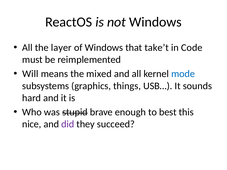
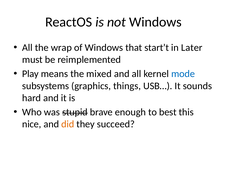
layer: layer -> wrap
take’t: take’t -> start’t
Code: Code -> Later
Will: Will -> Play
did colour: purple -> orange
